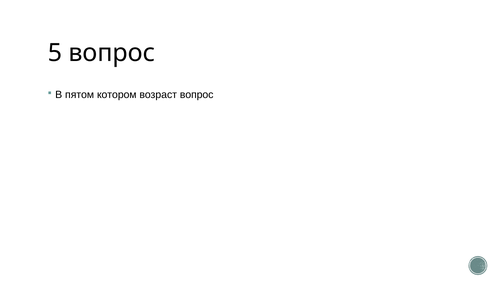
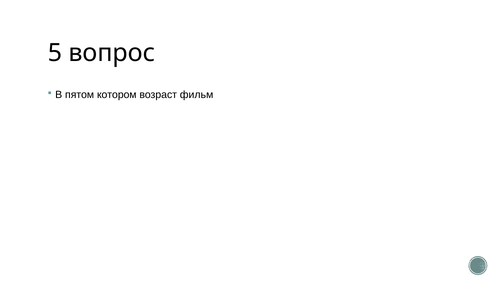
возраст вопрос: вопрос -> фильм
